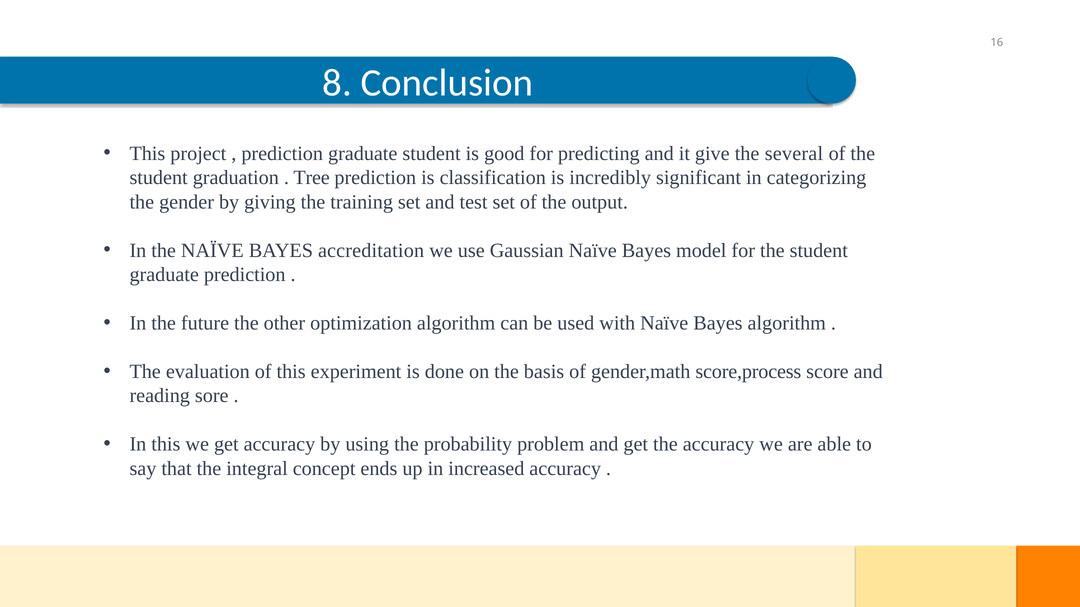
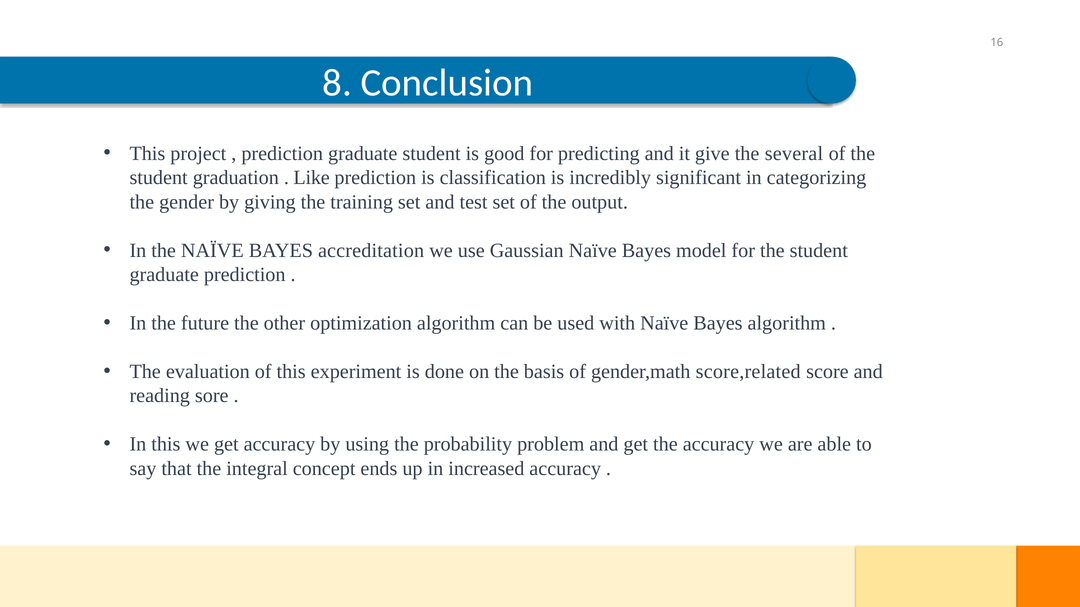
Tree: Tree -> Like
score,process: score,process -> score,related
